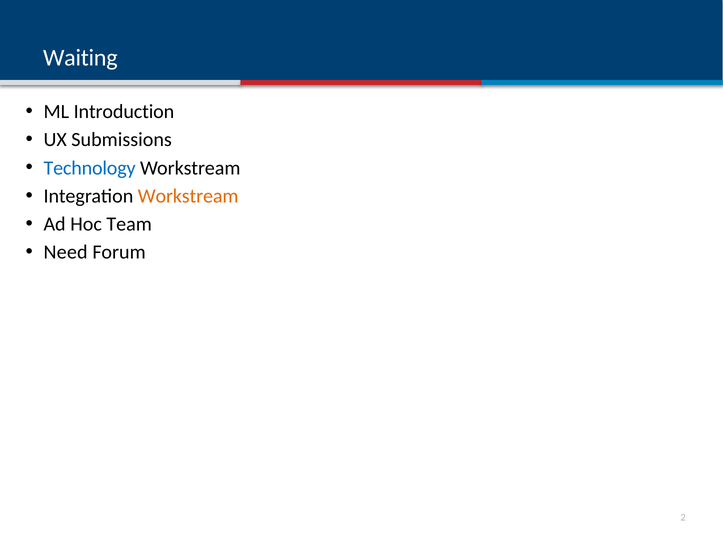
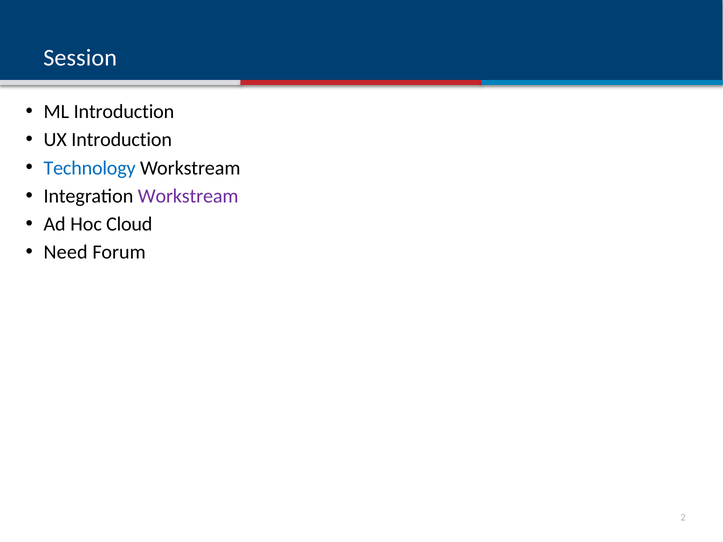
Waiting: Waiting -> Session
UX Submissions: Submissions -> Introduction
Workstream at (188, 196) colour: orange -> purple
Team: Team -> Cloud
